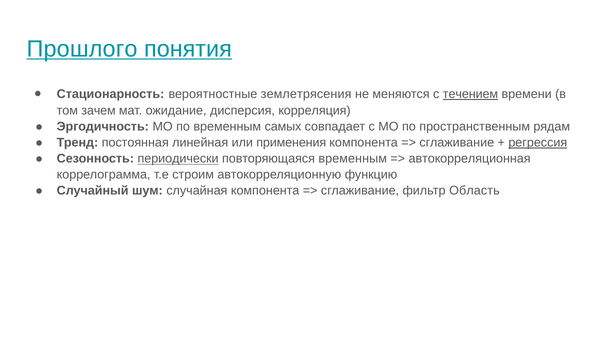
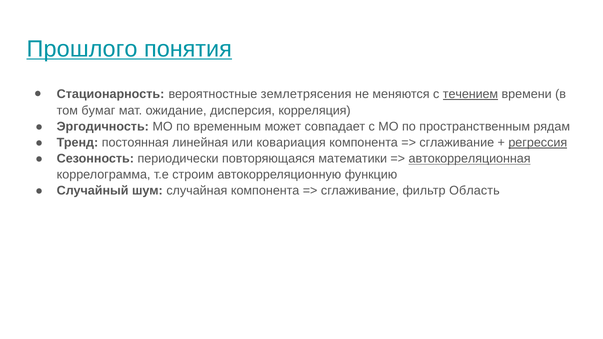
зачем: зачем -> бумаг
самых: самых -> может
применения: применения -> ковариация
периодически underline: present -> none
повторяющаяся временным: временным -> математики
автокорреляционная underline: none -> present
